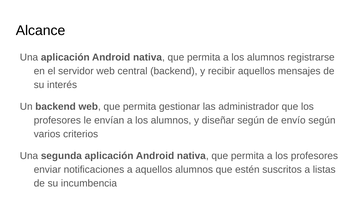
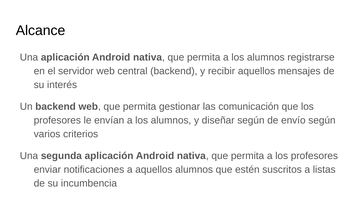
administrador: administrador -> comunicación
